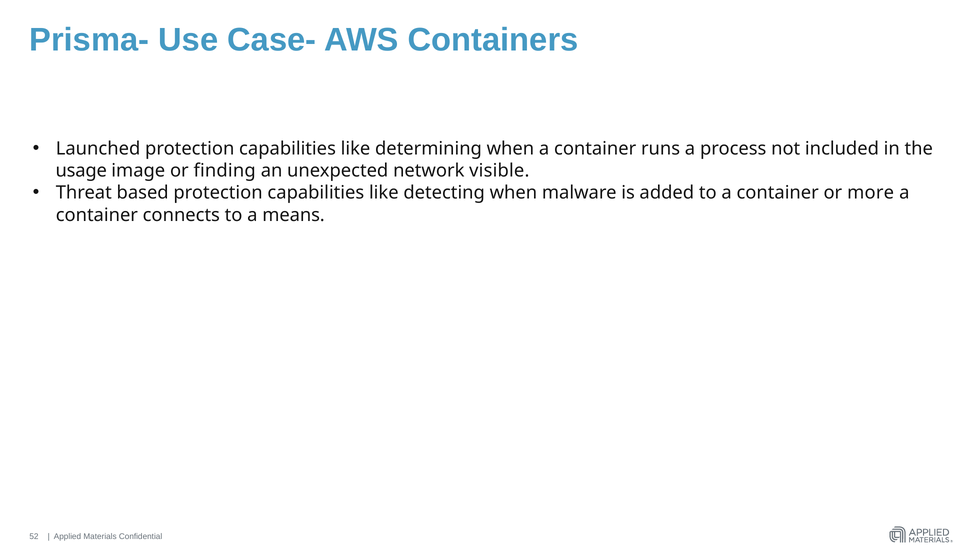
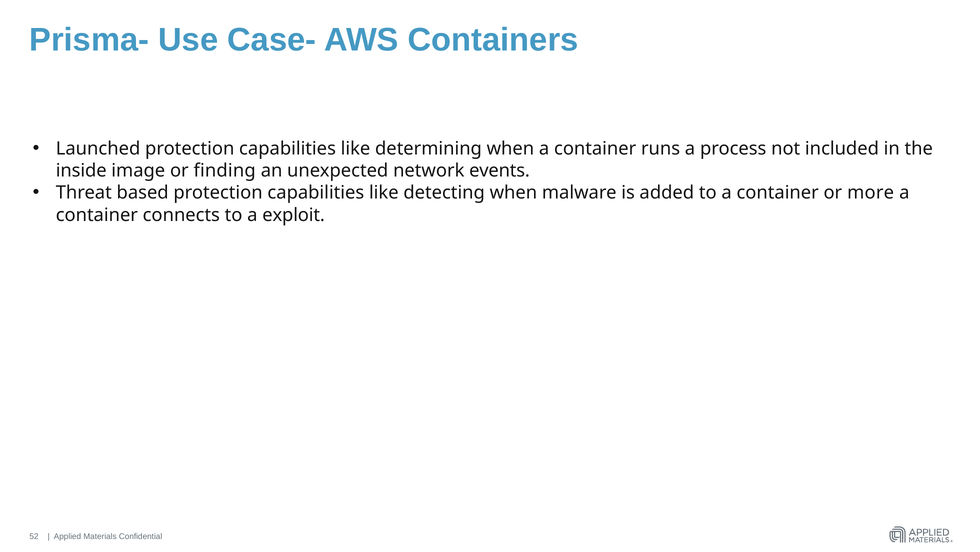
usage: usage -> inside
visible: visible -> events
means: means -> exploit
